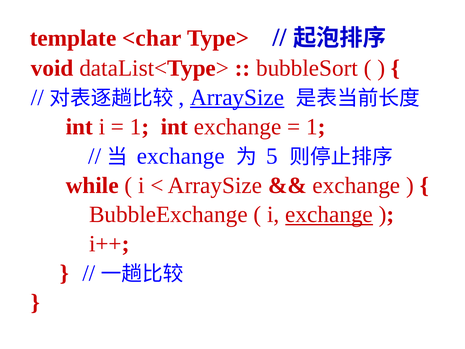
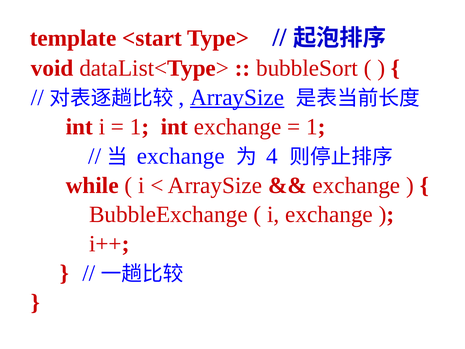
<char: <char -> <start
5: 5 -> 4
exchange at (329, 214) underline: present -> none
